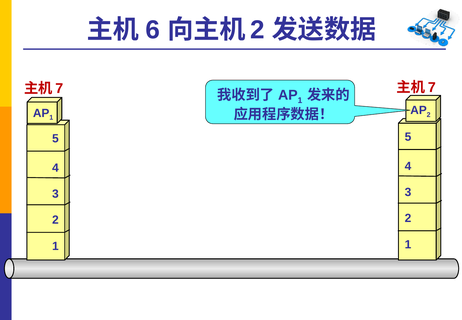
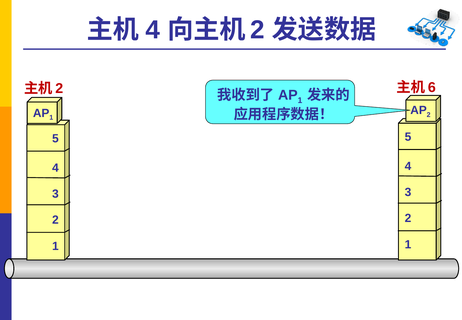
6 at (153, 30): 6 -> 4
7 at (432, 88): 7 -> 6
7 at (59, 88): 7 -> 2
